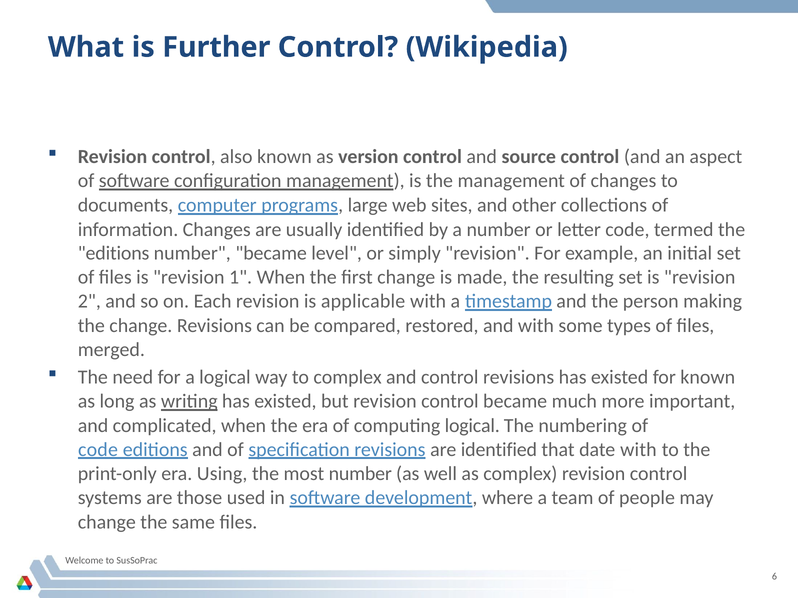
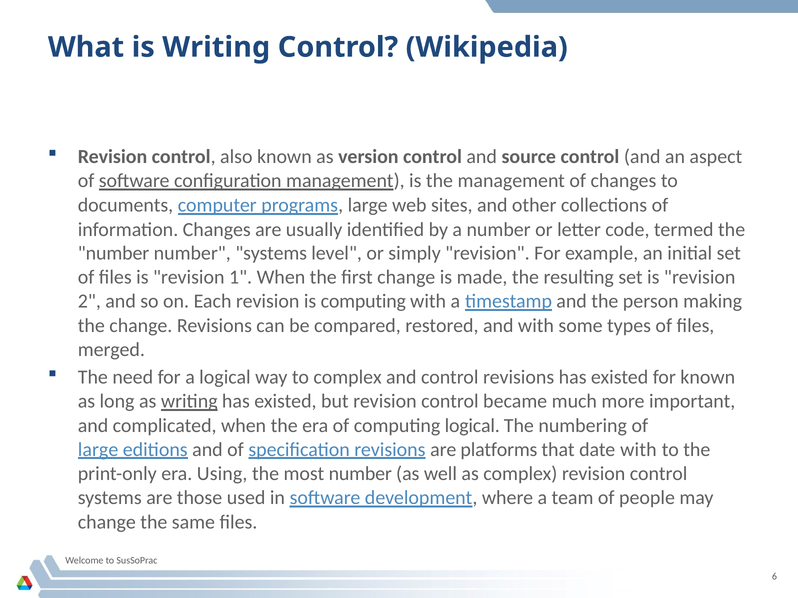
is Further: Further -> Writing
editions at (114, 254): editions -> number
number became: became -> systems
is applicable: applicable -> computing
code at (98, 450): code -> large
are identified: identified -> platforms
